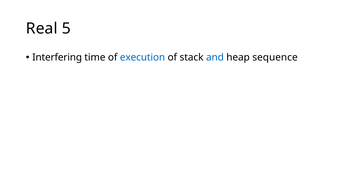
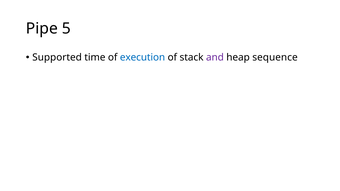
Real: Real -> Pipe
Interfering: Interfering -> Supported
and colour: blue -> purple
